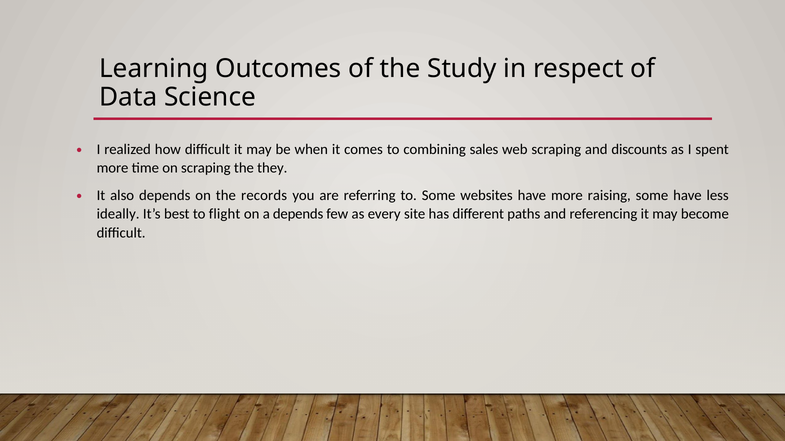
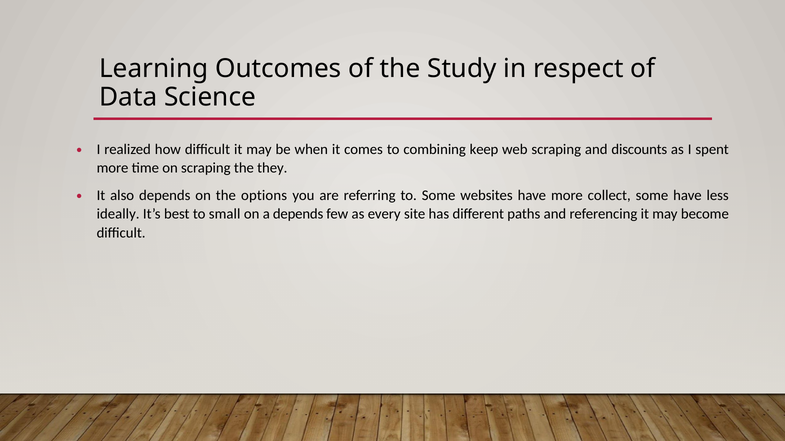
sales: sales -> keep
records: records -> options
raising: raising -> collect
flight: flight -> small
